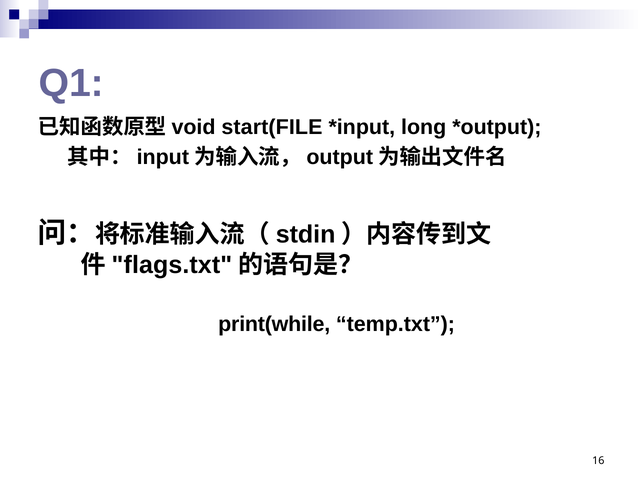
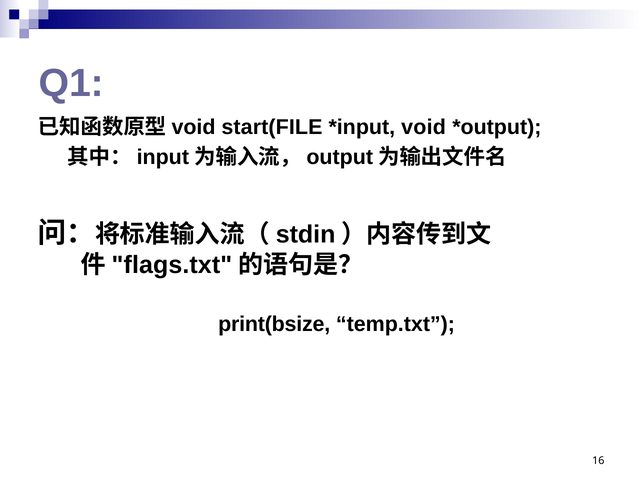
long: long -> void
print(while: print(while -> print(bsize
